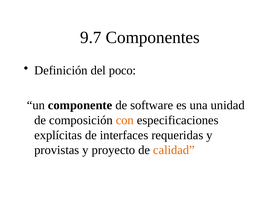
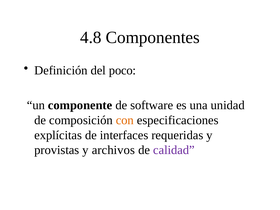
9.7: 9.7 -> 4.8
proyecto: proyecto -> archivos
calidad colour: orange -> purple
